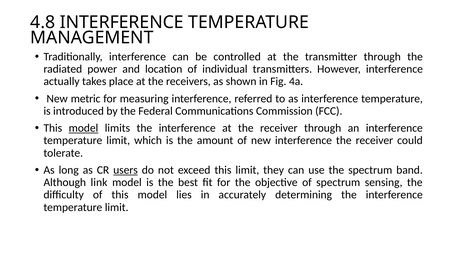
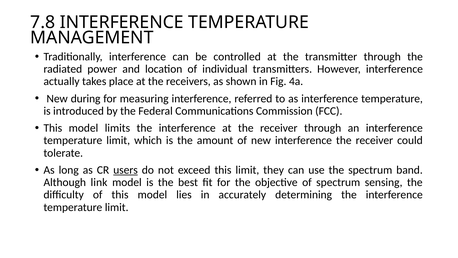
4.8: 4.8 -> 7.8
metric: metric -> during
model at (83, 128) underline: present -> none
